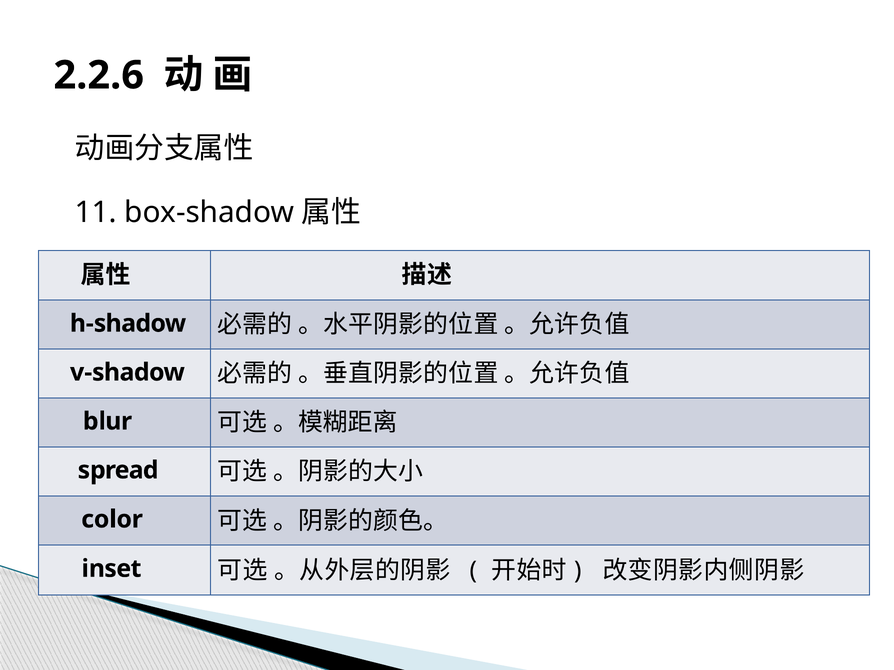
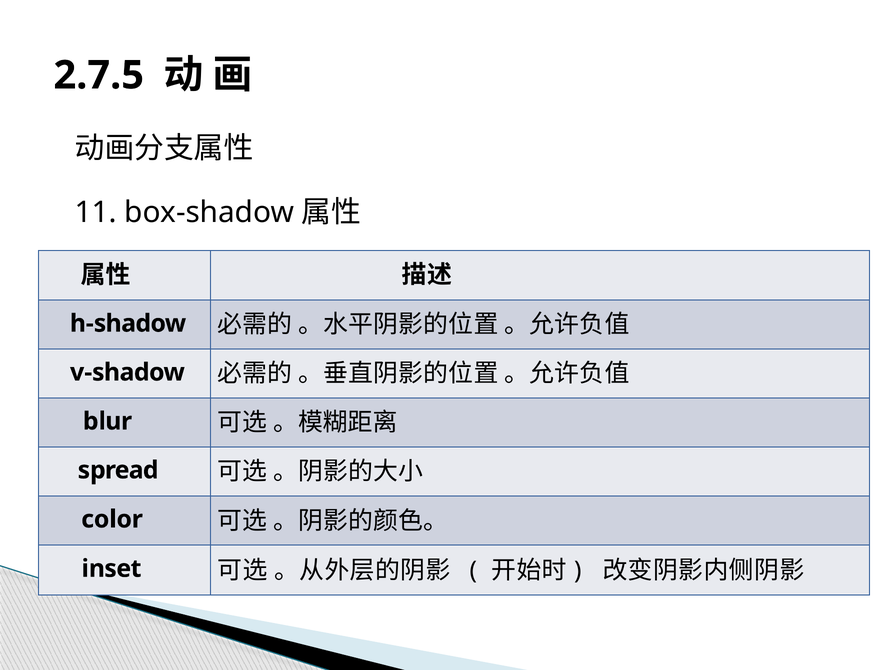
2.2.6: 2.2.6 -> 2.7.5
